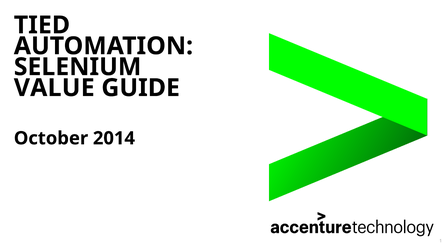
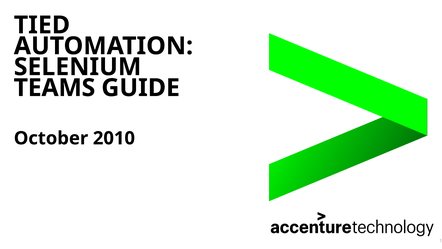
VALUE: VALUE -> TEAMS
2014: 2014 -> 2010
